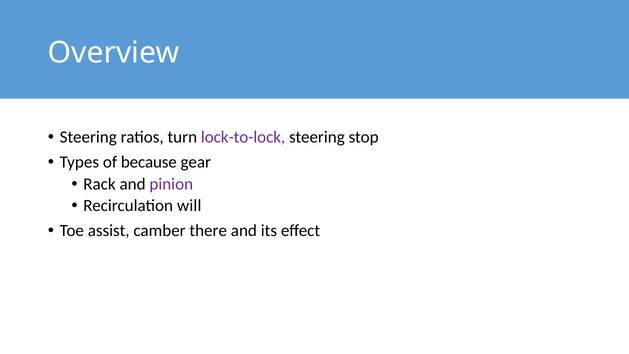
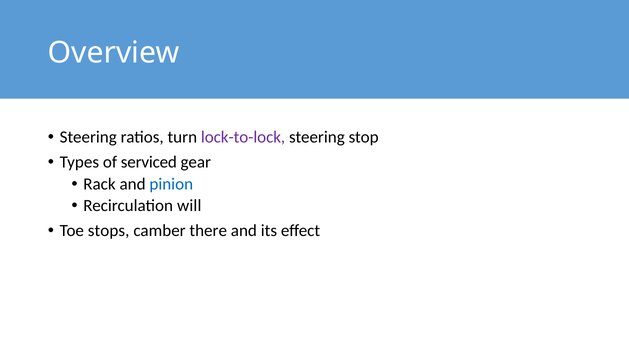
because: because -> serviced
pinion colour: purple -> blue
assist: assist -> stops
